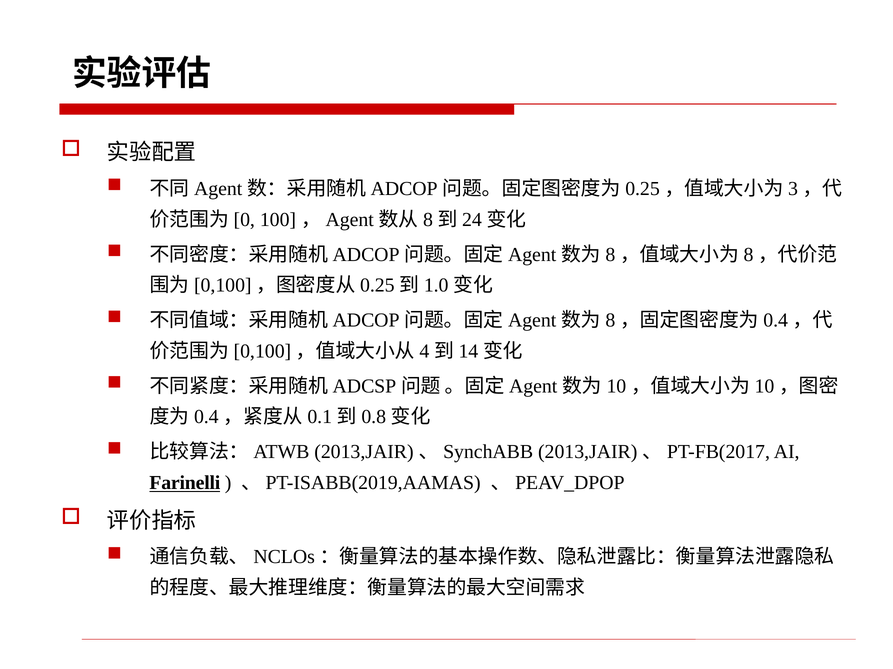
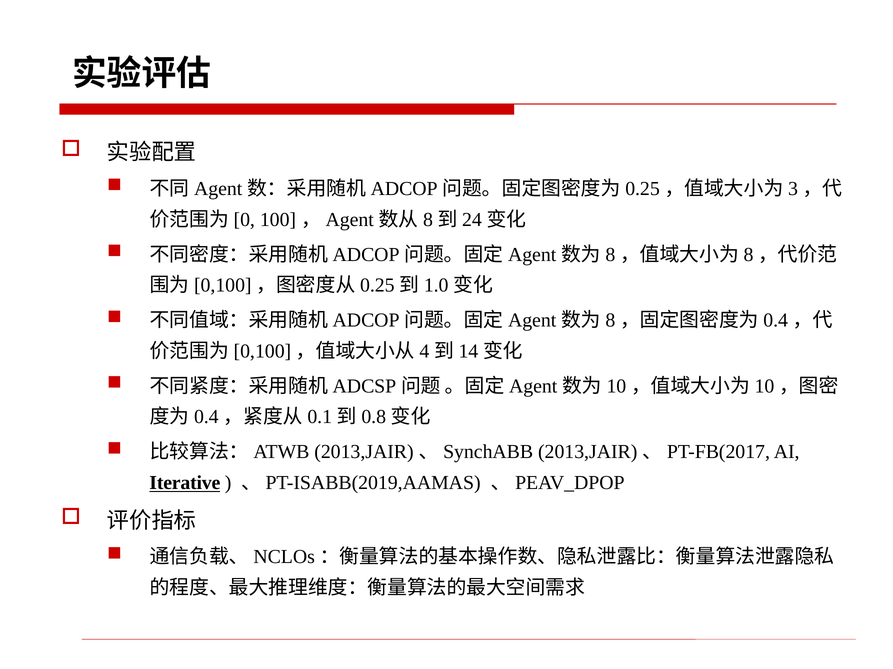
Farinelli: Farinelli -> Iterative
